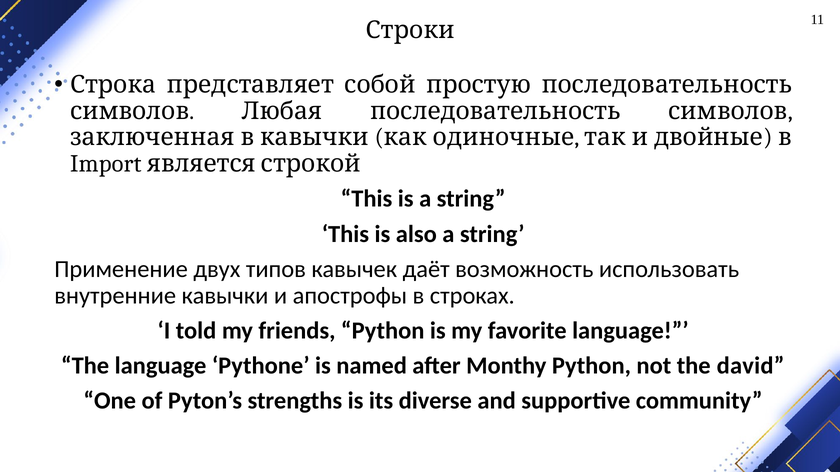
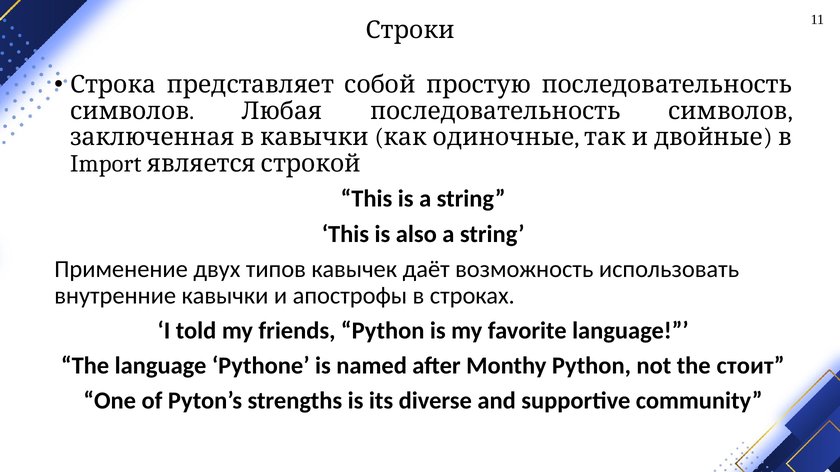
david: david -> стоит
